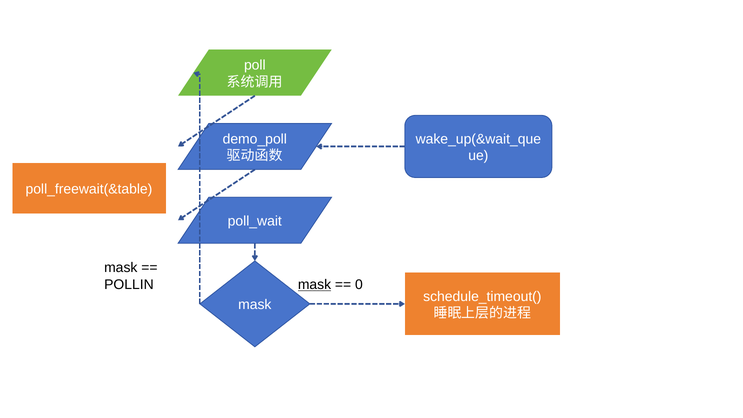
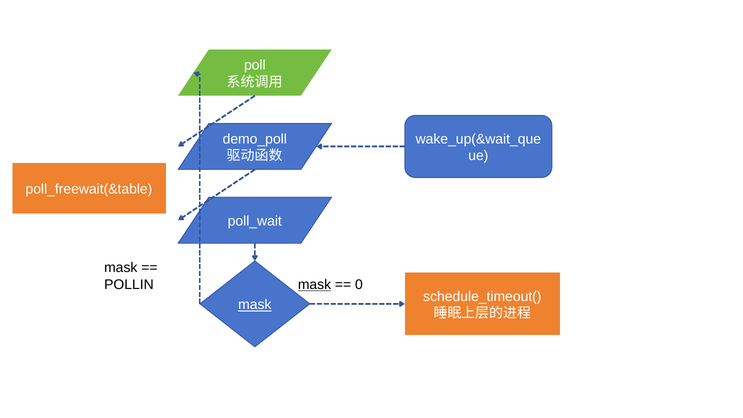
mask at (255, 305) underline: none -> present
